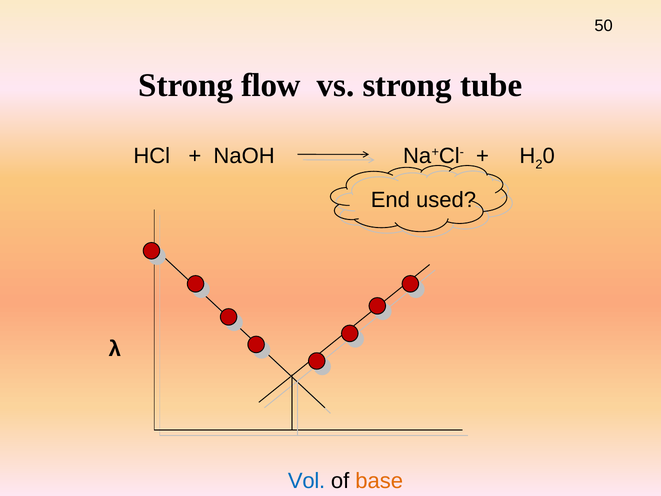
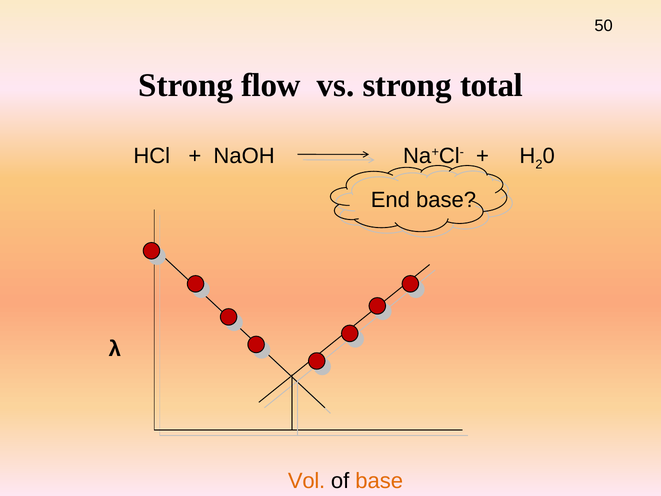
tube: tube -> total
End used: used -> base
Vol colour: blue -> orange
